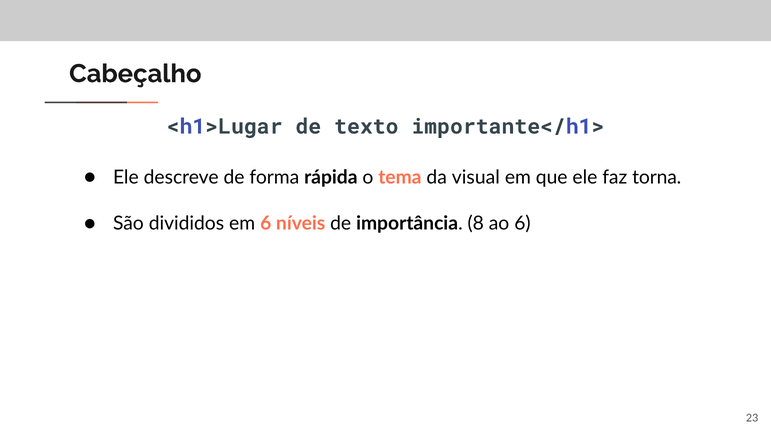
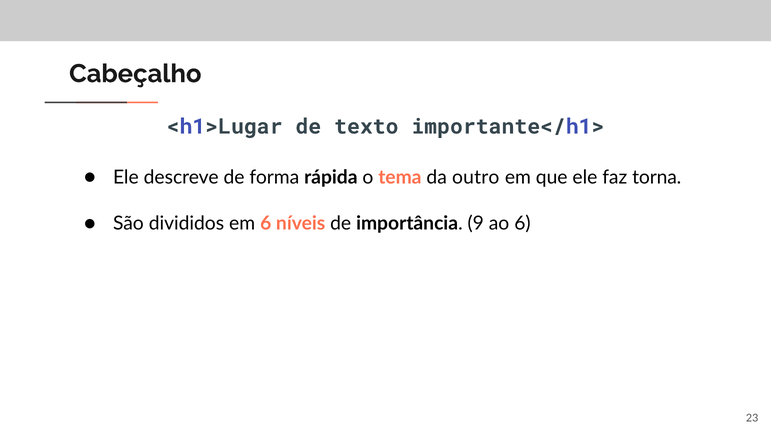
visual: visual -> outro
8: 8 -> 9
